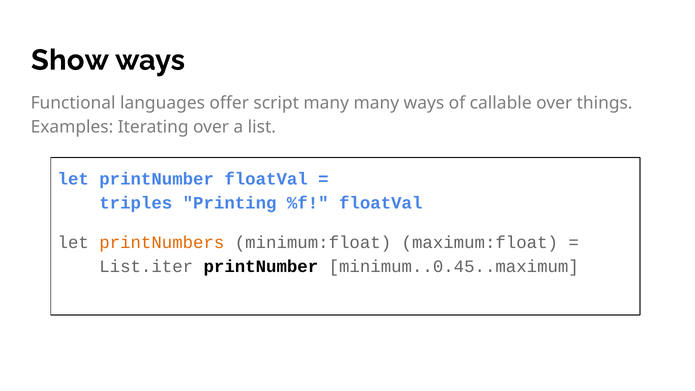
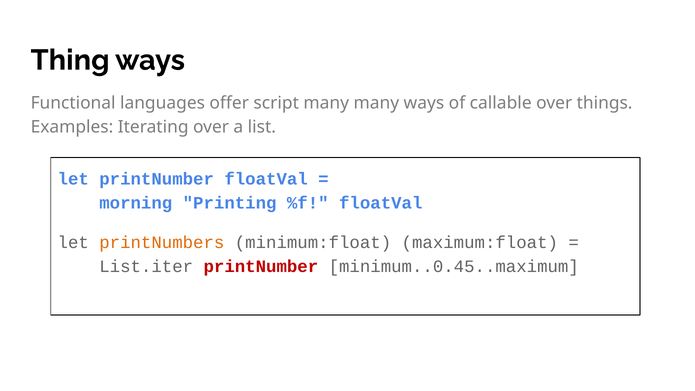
Show: Show -> Thing
triples: triples -> morning
printNumber at (261, 266) colour: black -> red
